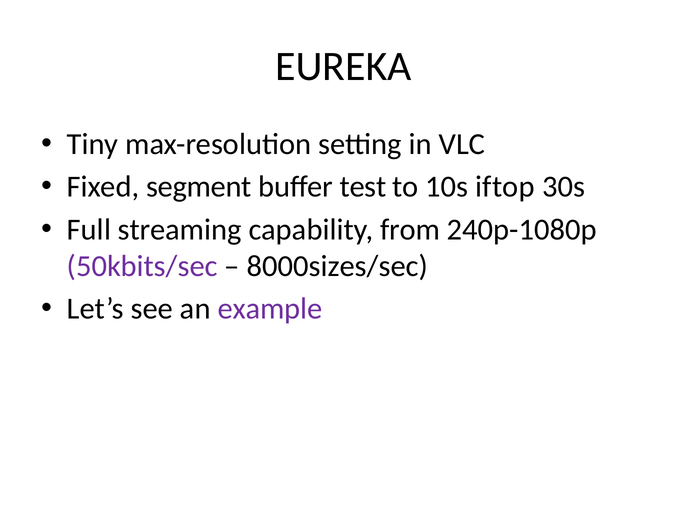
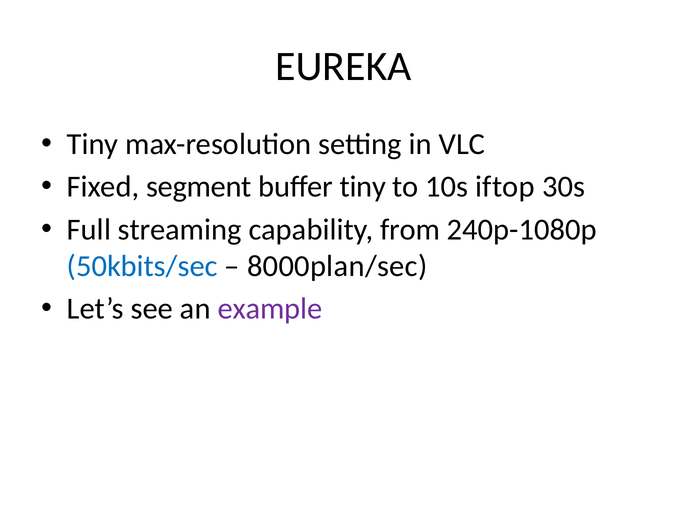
buffer test: test -> tiny
50kbits/sec colour: purple -> blue
8000sizes/sec: 8000sizes/sec -> 8000plan/sec
